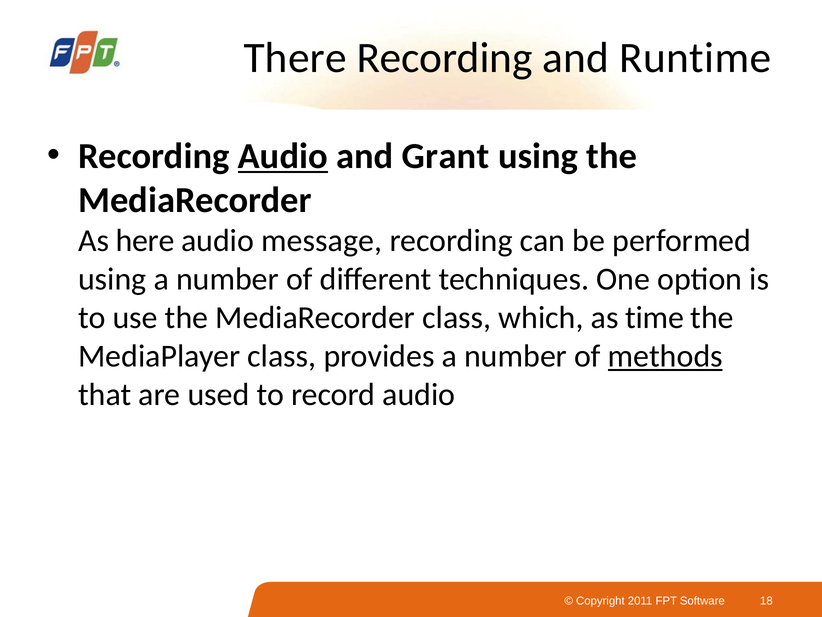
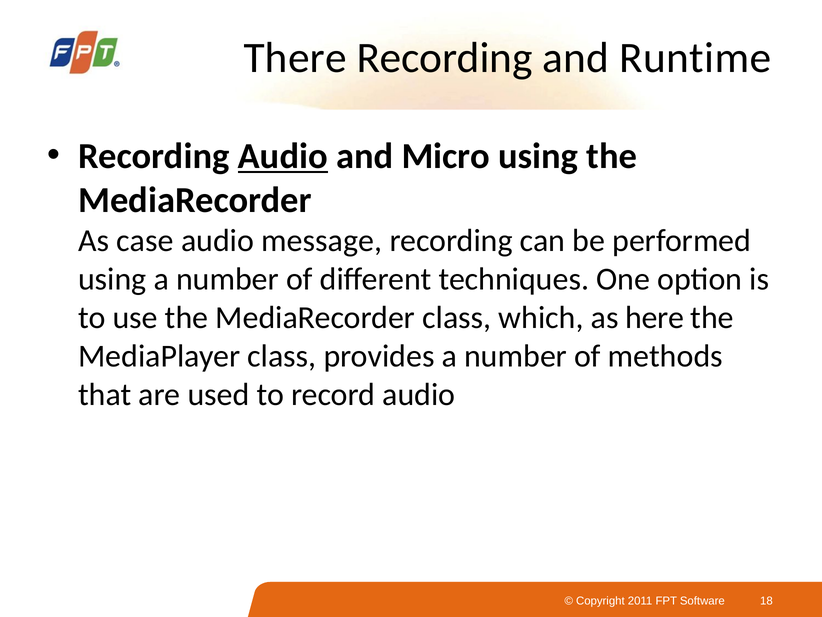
Grant: Grant -> Micro
here: here -> case
time: time -> here
methods underline: present -> none
